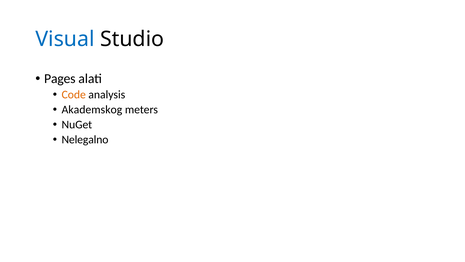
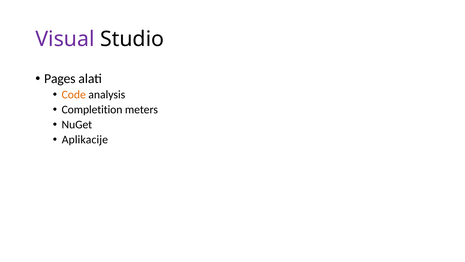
Visual colour: blue -> purple
Akademskog: Akademskog -> Completition
Nelegalno: Nelegalno -> Aplikacije
